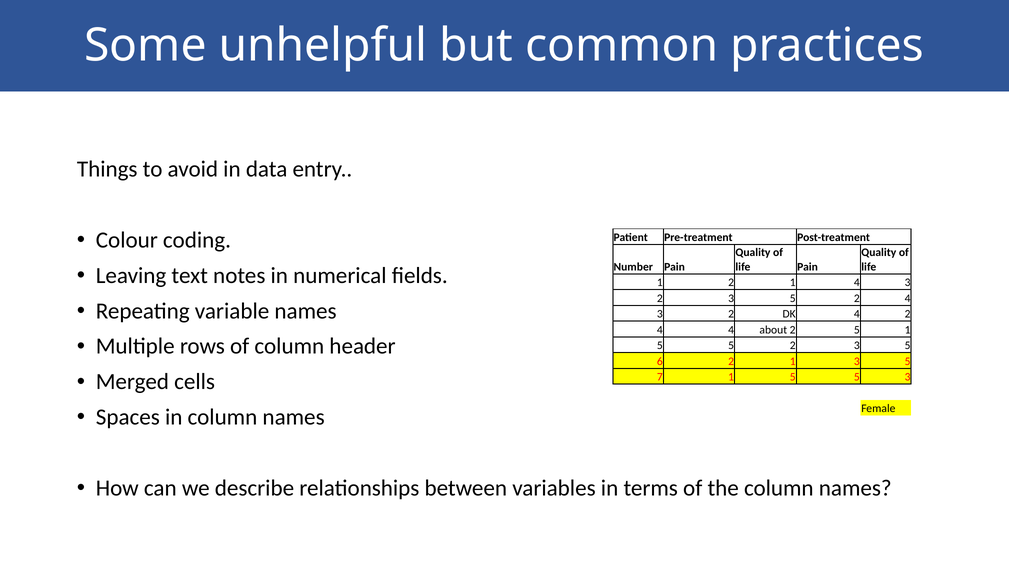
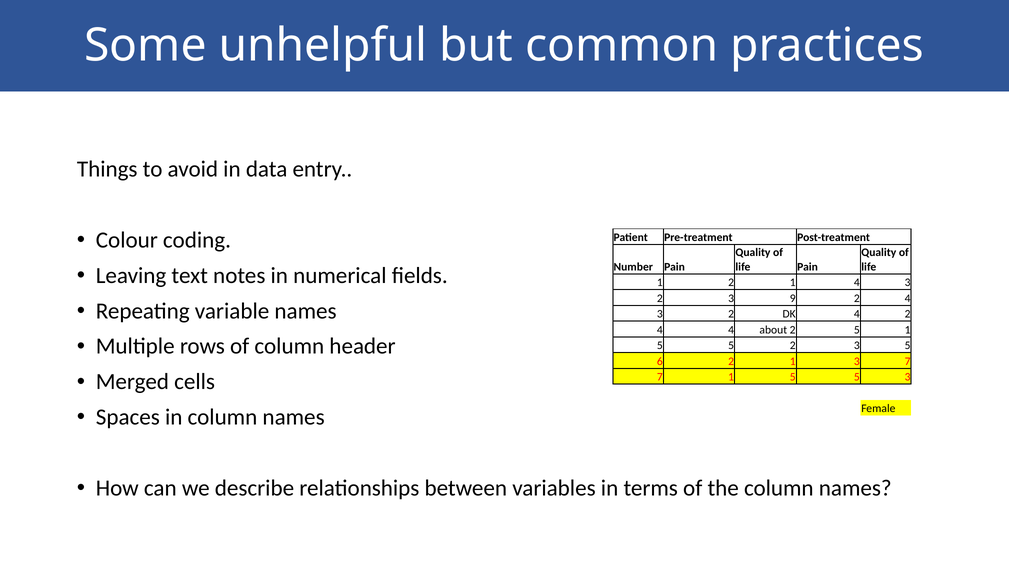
5 at (793, 299): 5 -> 9
1 3 5: 5 -> 7
